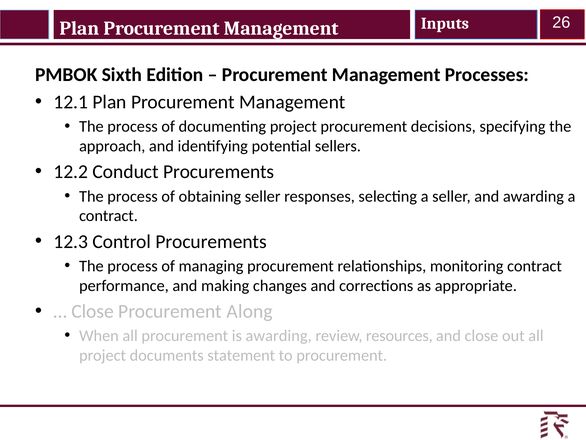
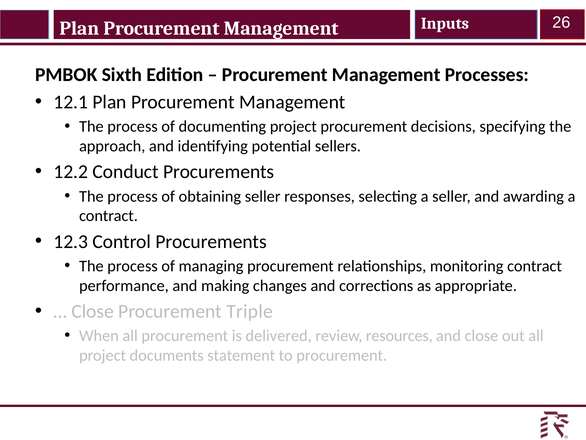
Along: Along -> Triple
is awarding: awarding -> delivered
